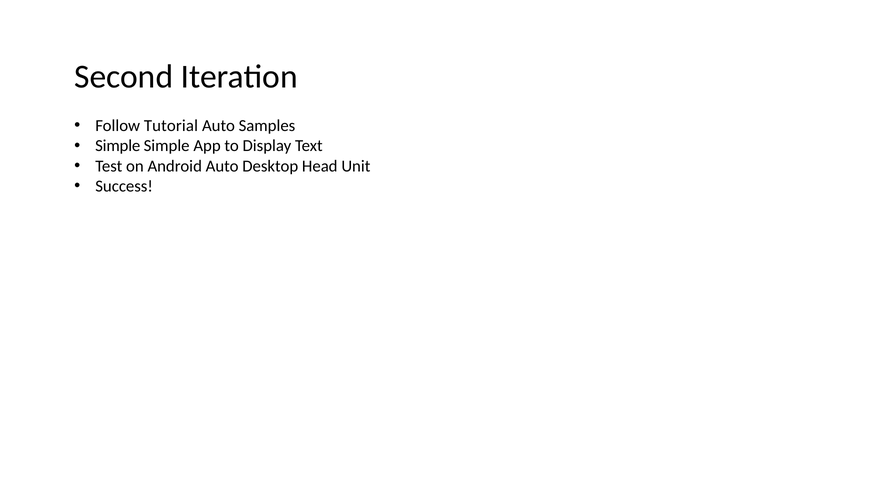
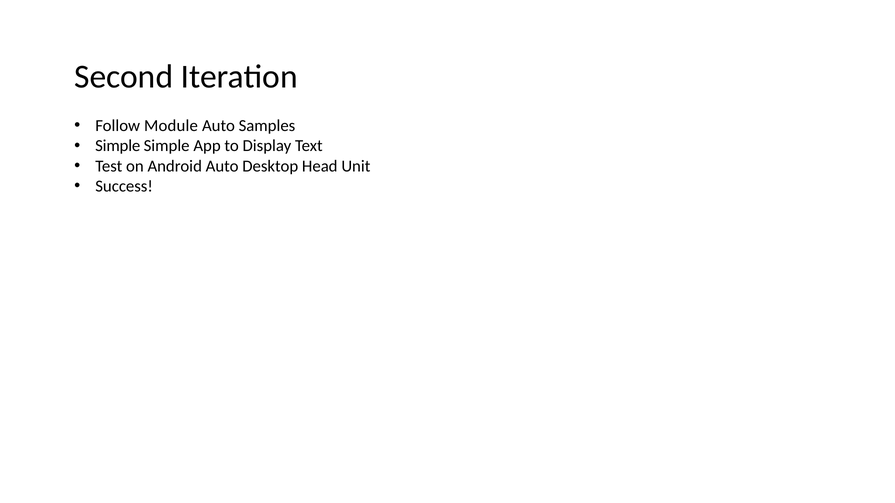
Tutorial: Tutorial -> Module
